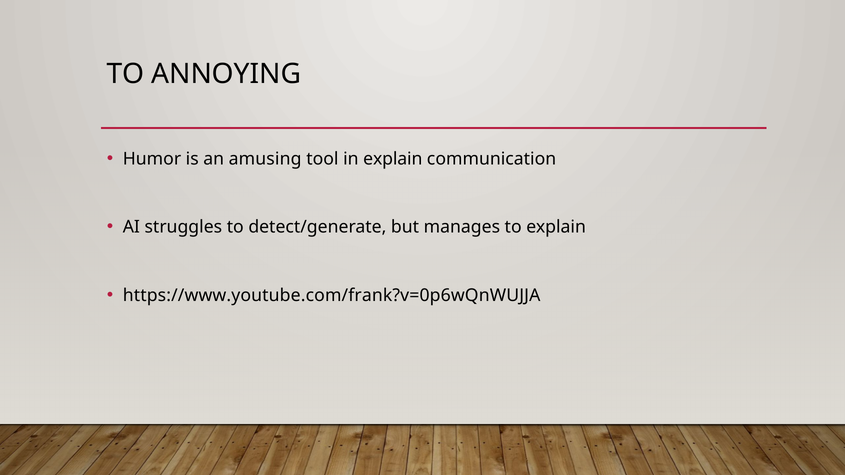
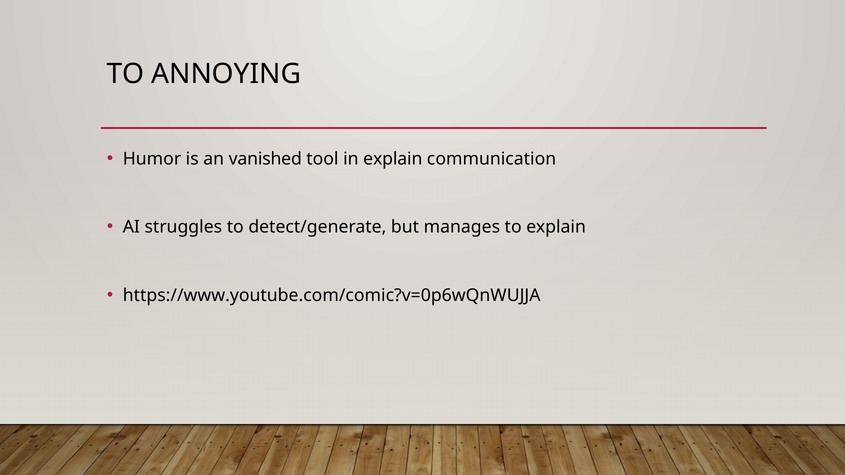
amusing: amusing -> vanished
https://www.youtube.com/frank?v=0p6wQnWUJJA: https://www.youtube.com/frank?v=0p6wQnWUJJA -> https://www.youtube.com/comic?v=0p6wQnWUJJA
